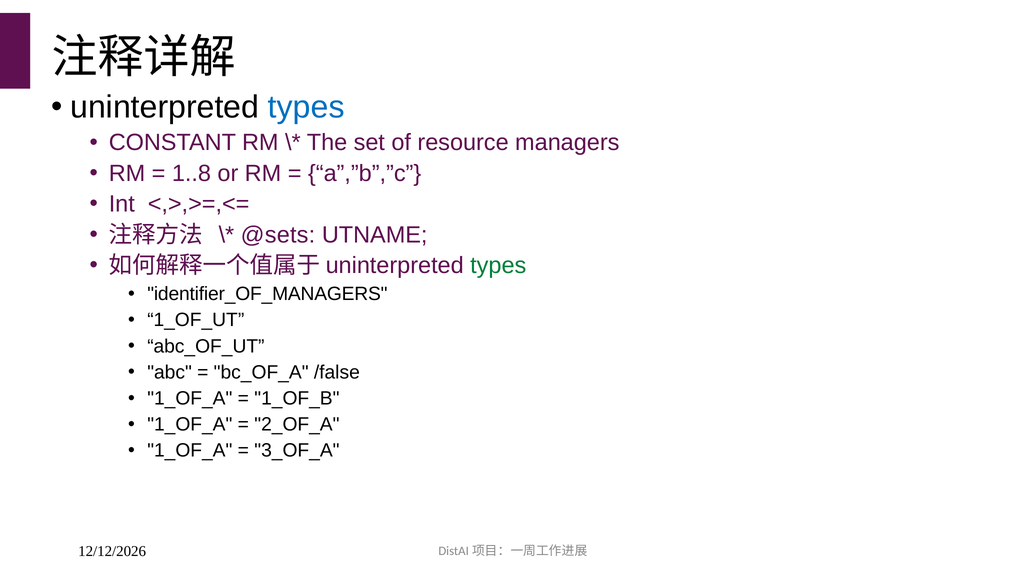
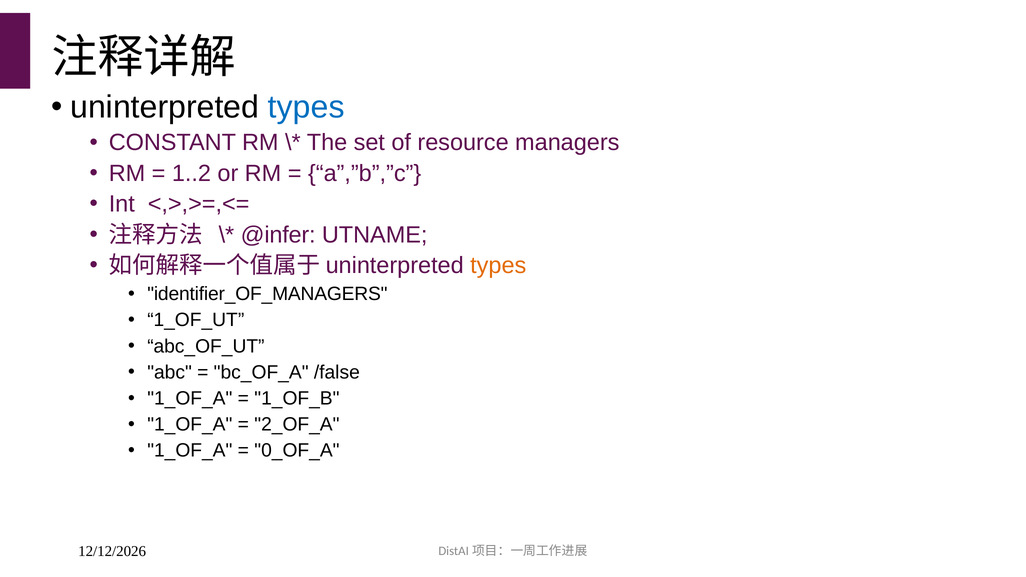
1..8: 1..8 -> 1..2
@sets: @sets -> @infer
types at (498, 266) colour: green -> orange
3_OF_A: 3_OF_A -> 0_OF_A
